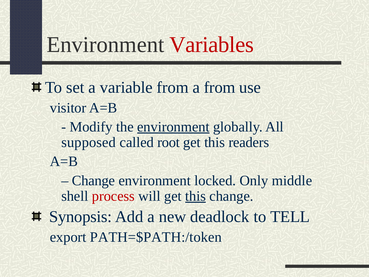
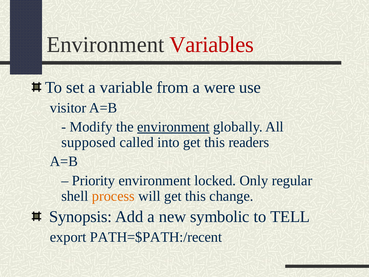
a from: from -> were
root: root -> into
Change at (94, 180): Change -> Priority
middle: middle -> regular
process colour: red -> orange
this at (196, 196) underline: present -> none
deadlock: deadlock -> symbolic
PATH=$PATH:/token: PATH=$PATH:/token -> PATH=$PATH:/recent
